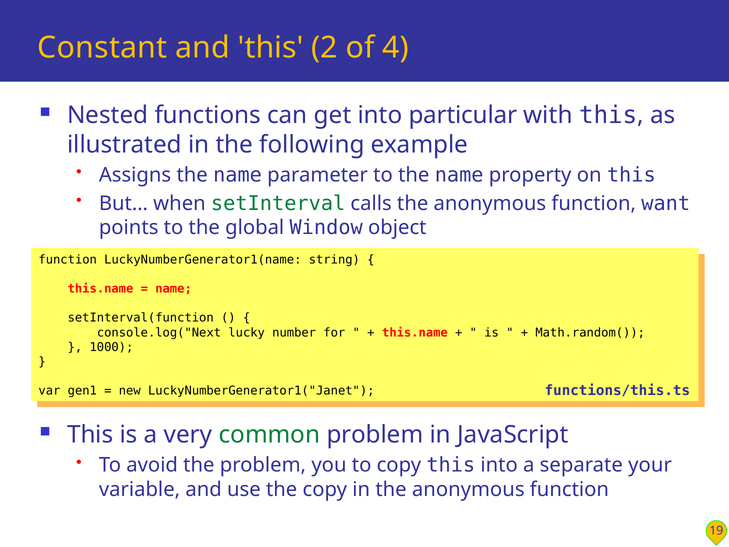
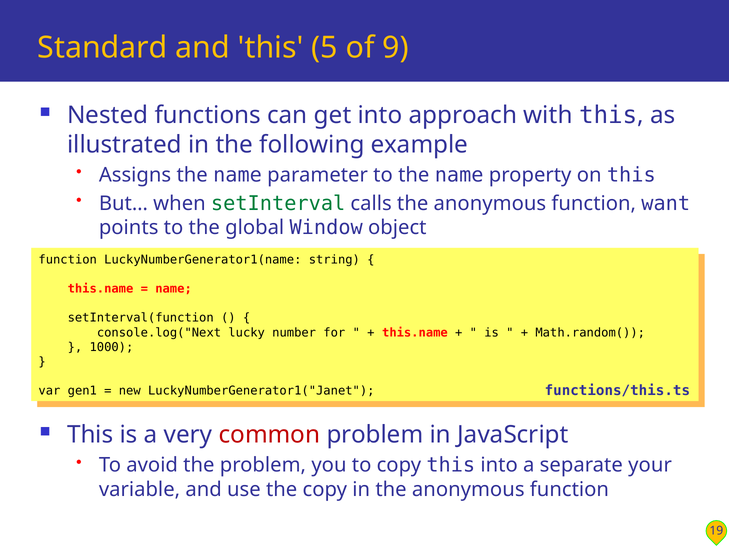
Constant: Constant -> Standard
2: 2 -> 5
4: 4 -> 9
particular: particular -> approach
common colour: green -> red
